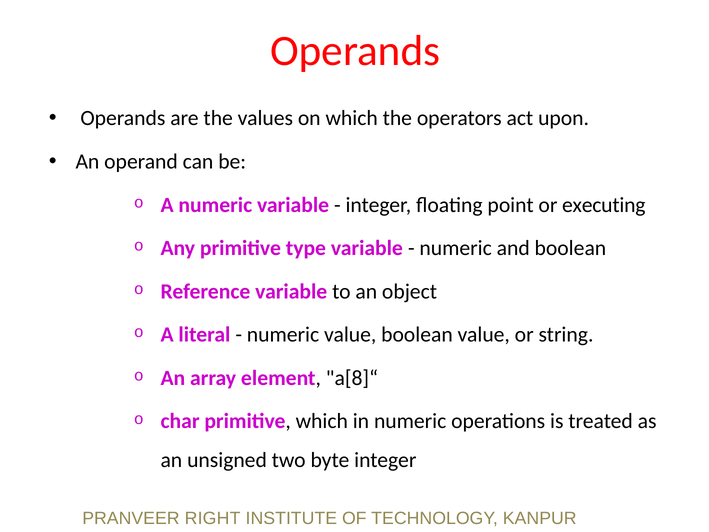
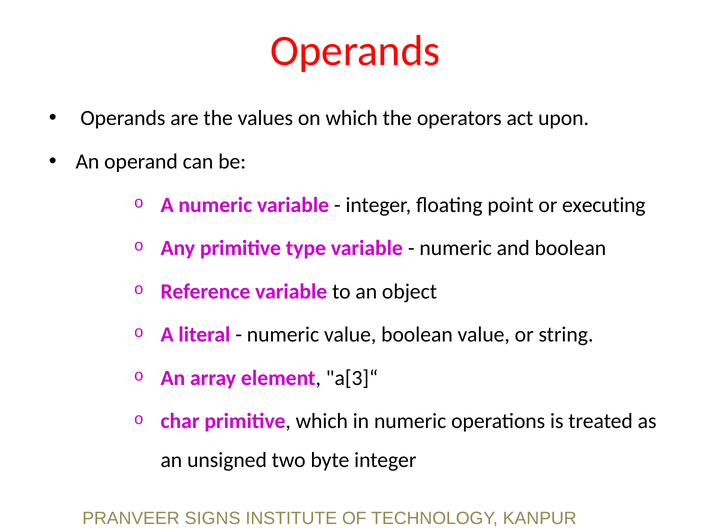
a[8]“: a[8]“ -> a[3]“
RIGHT: RIGHT -> SIGNS
